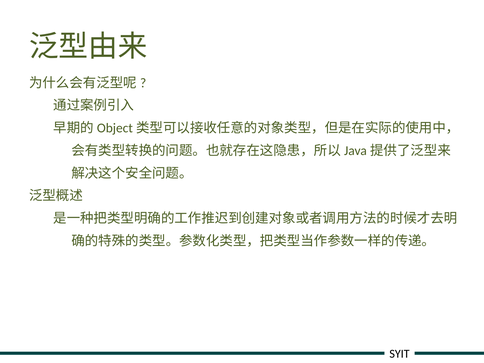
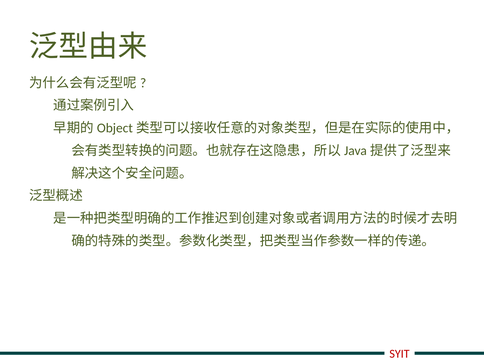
SYIT colour: black -> red
